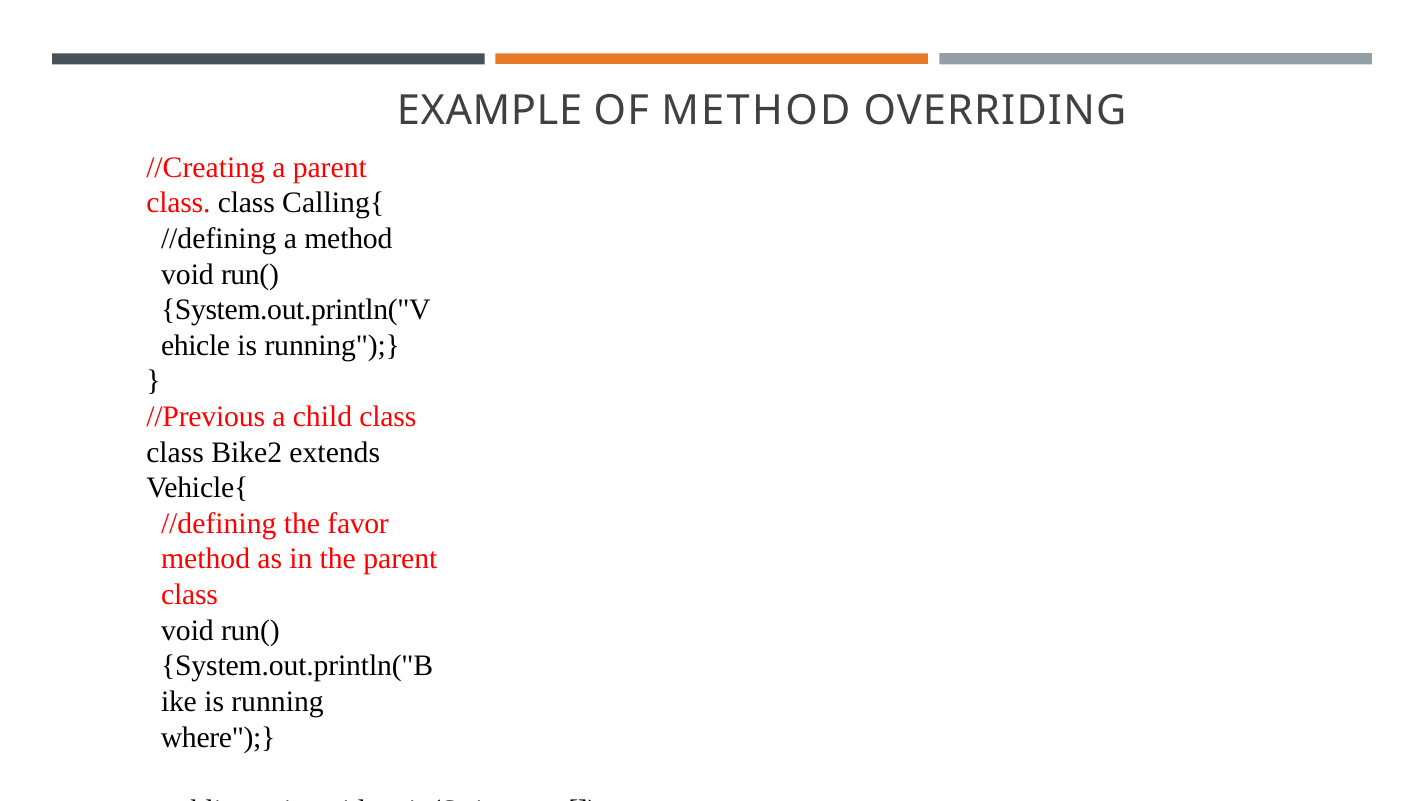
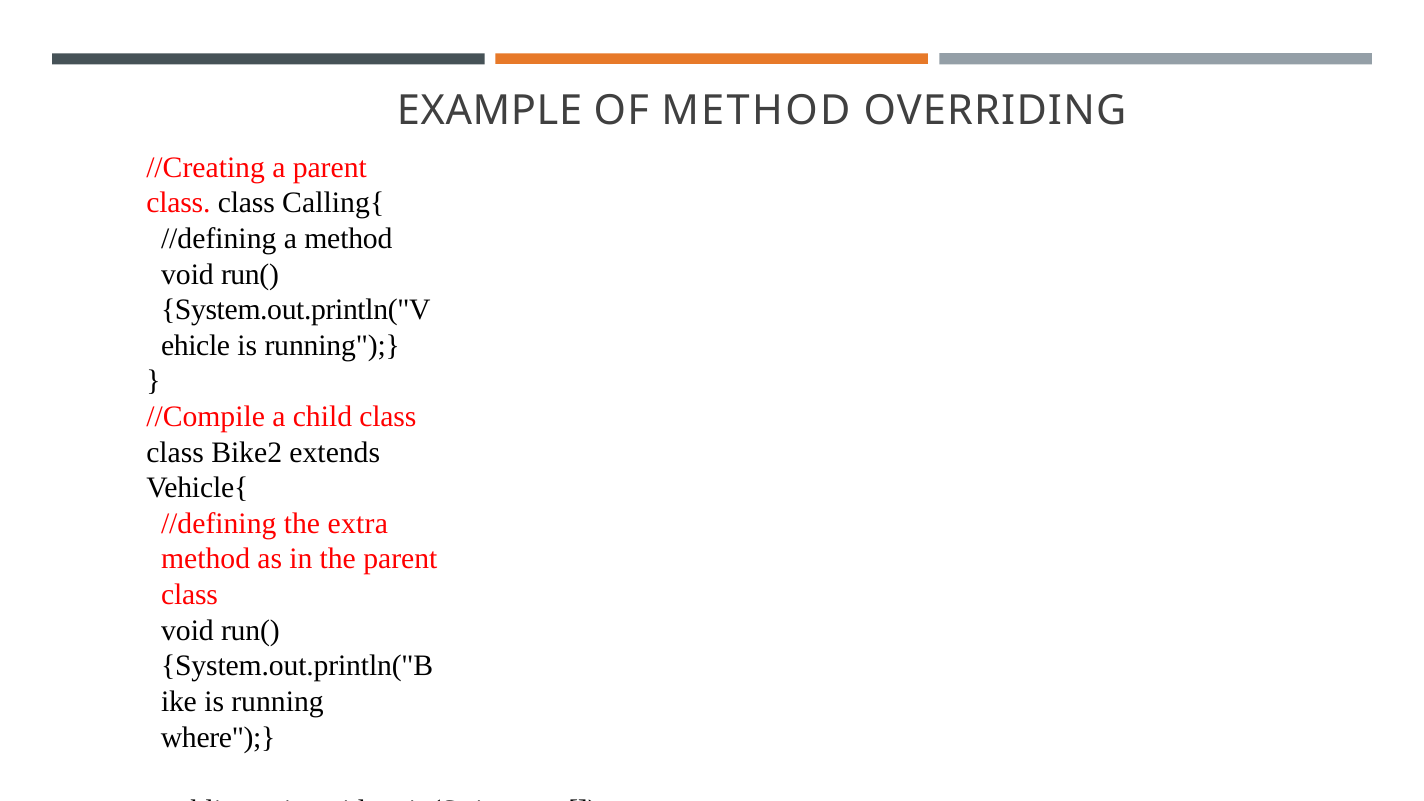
//Previous: //Previous -> //Compile
favor: favor -> extra
